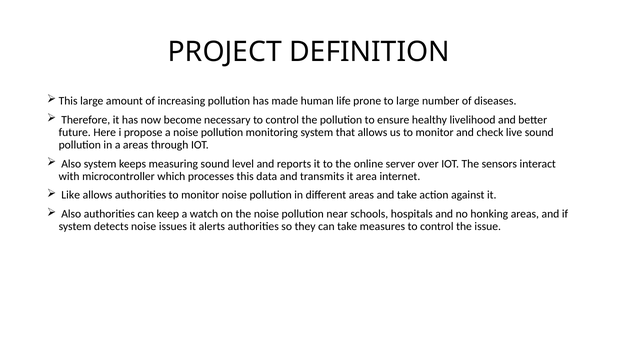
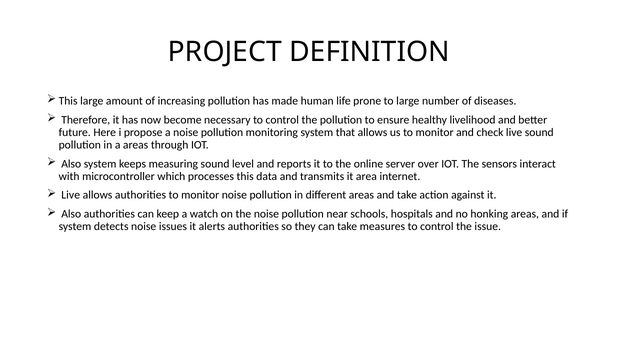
Like at (71, 195): Like -> Live
